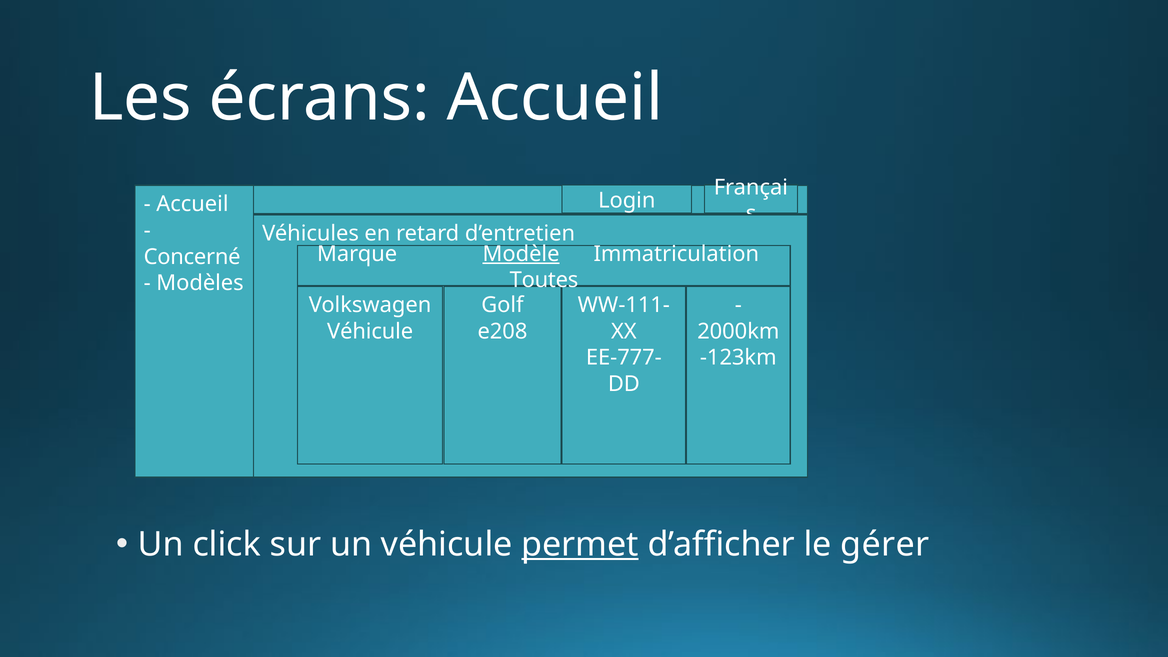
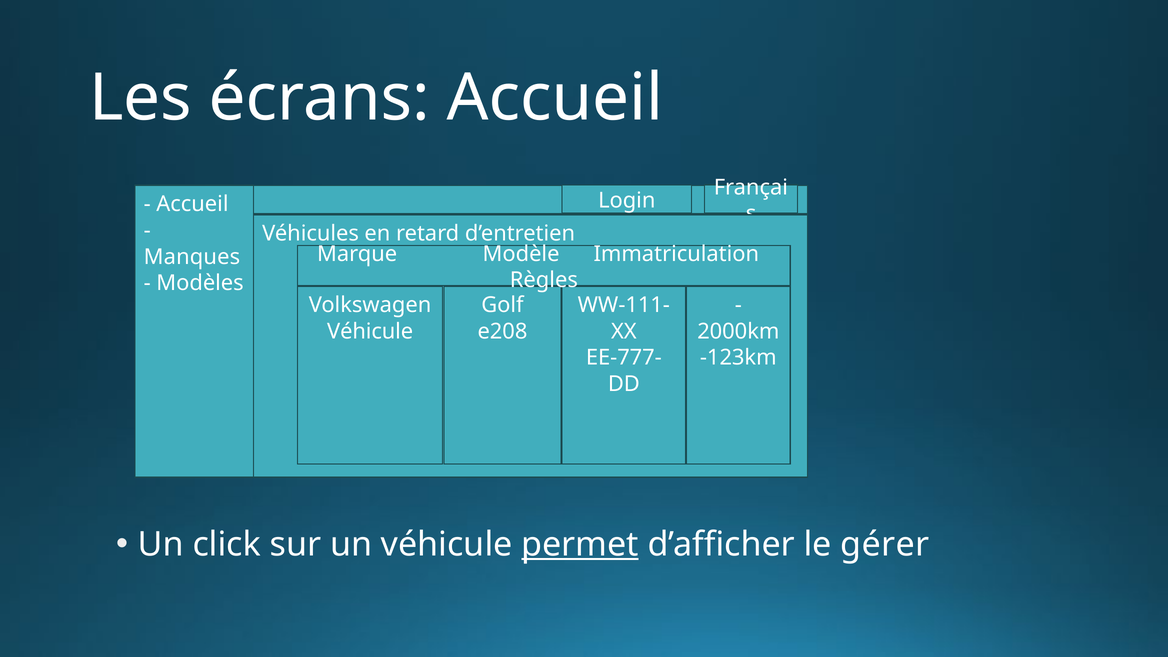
Modèle underline: present -> none
Concerné: Concerné -> Manques
Toutes: Toutes -> Règles
